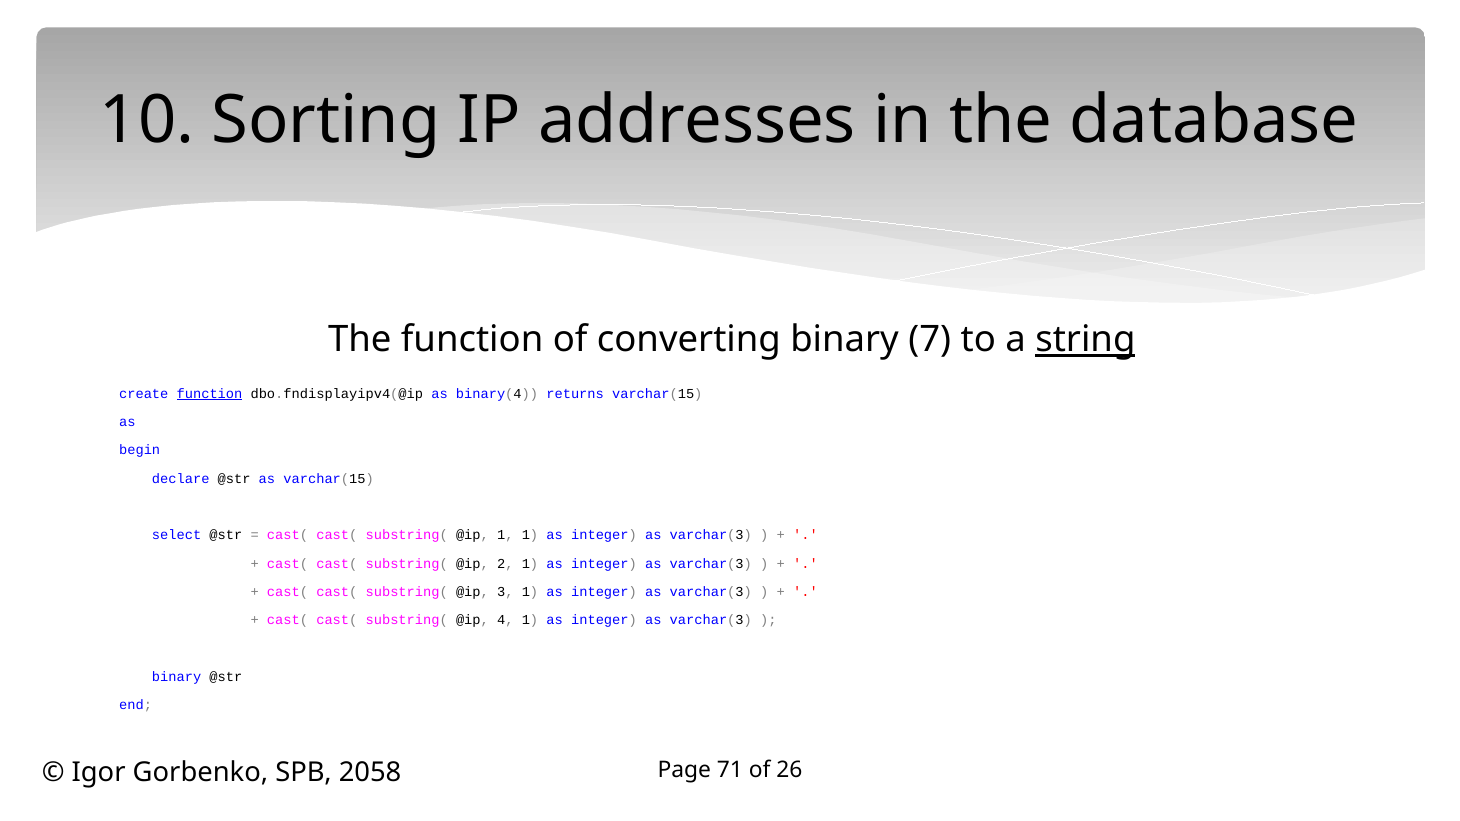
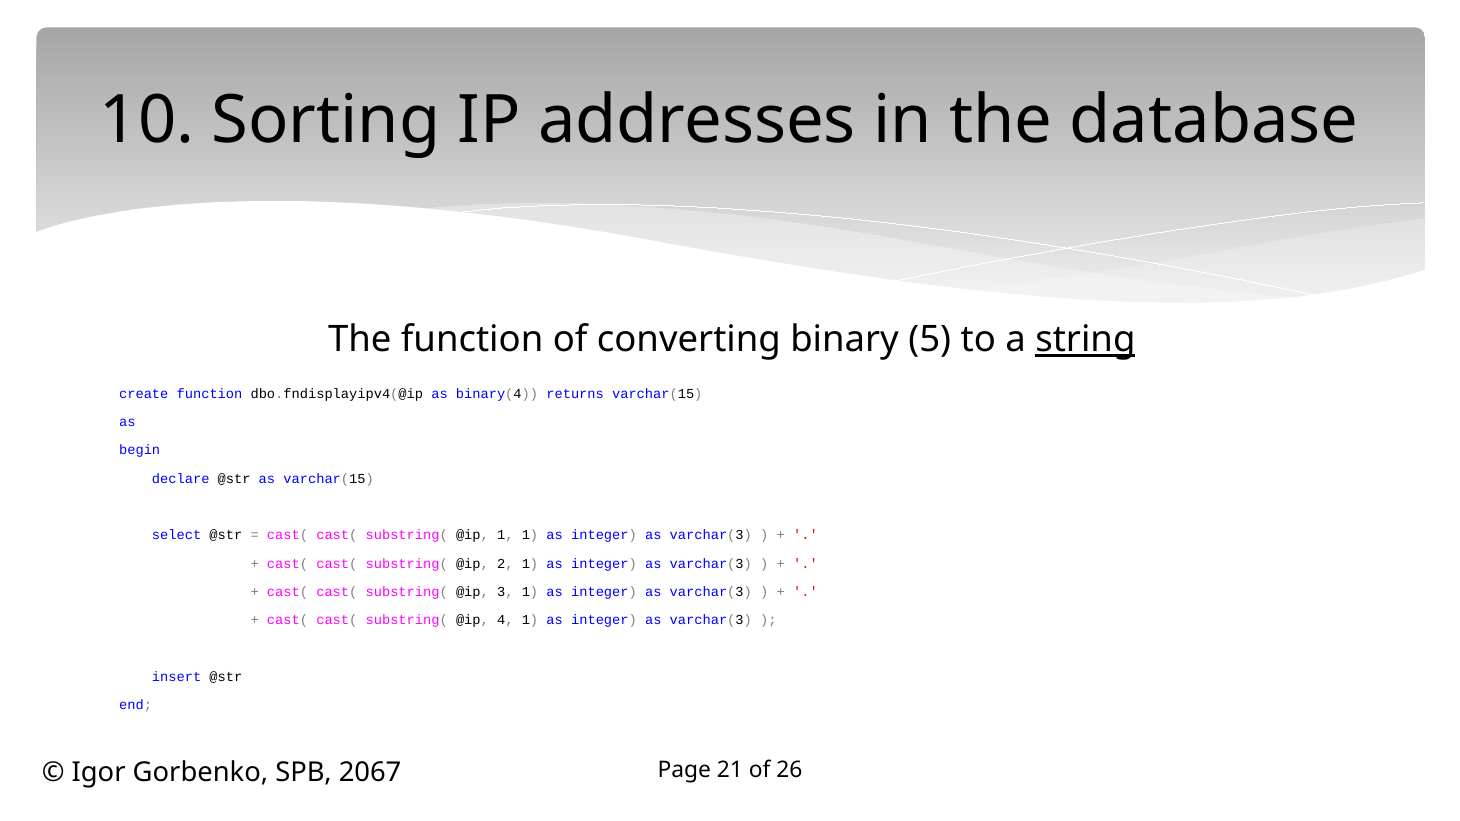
7: 7 -> 5
function at (210, 394) underline: present -> none
binary at (177, 677): binary -> insert
2058: 2058 -> 2067
71: 71 -> 21
